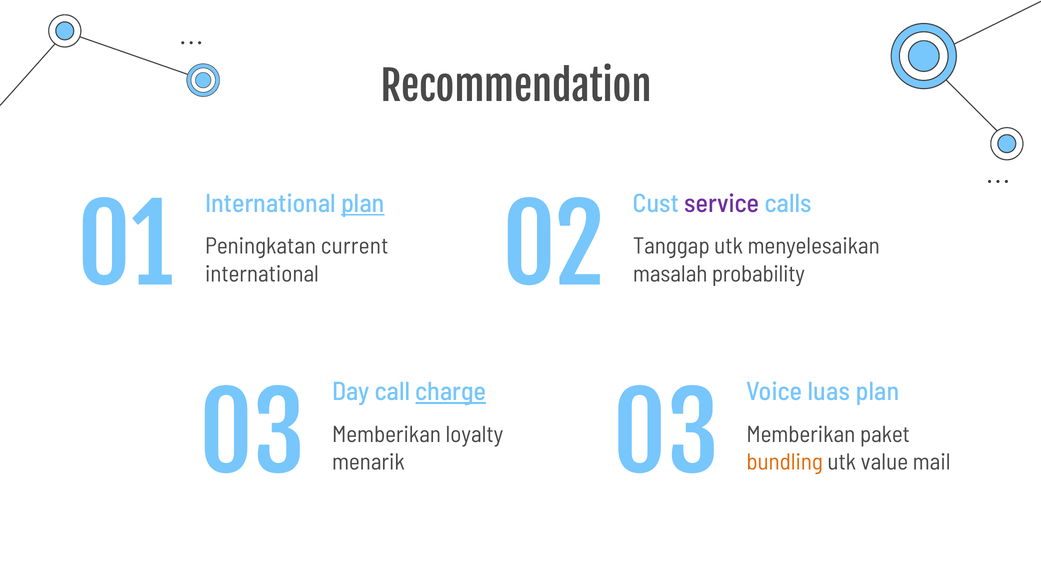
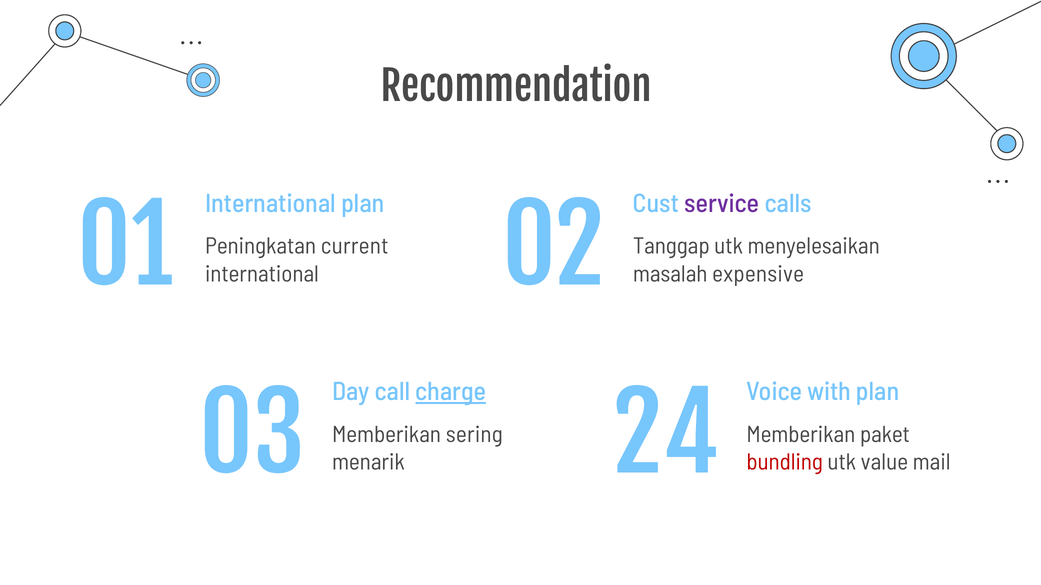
plan at (363, 204) underline: present -> none
probability: probability -> expensive
luas: luas -> with
03 03: 03 -> 24
loyalty: loyalty -> sering
bundling colour: orange -> red
